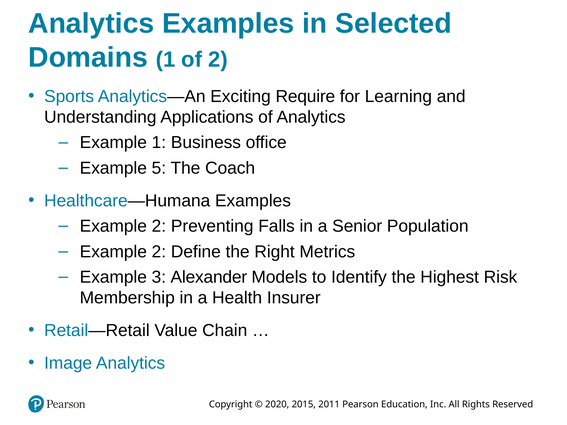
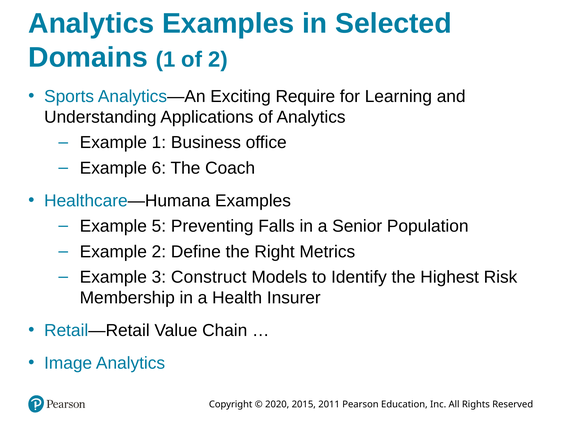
5: 5 -> 6
2 at (159, 226): 2 -> 5
Alexander: Alexander -> Construct
